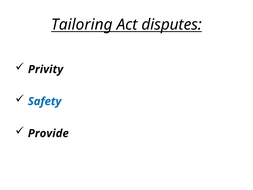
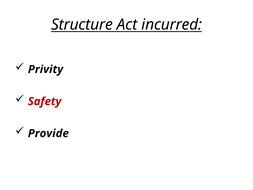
Tailoring: Tailoring -> Structure
disputes: disputes -> incurred
Safety colour: blue -> red
